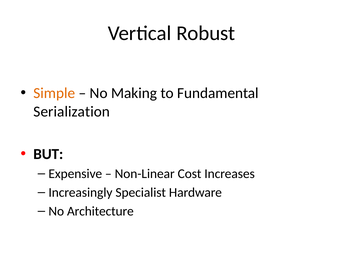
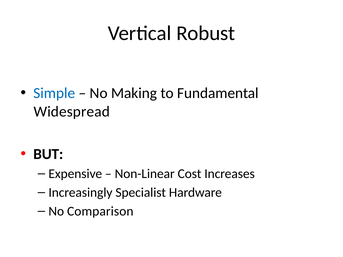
Simple colour: orange -> blue
Serialization: Serialization -> Widespread
Architecture: Architecture -> Comparison
